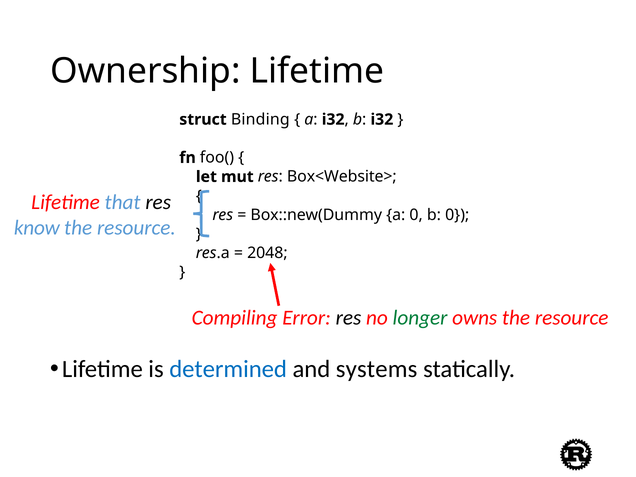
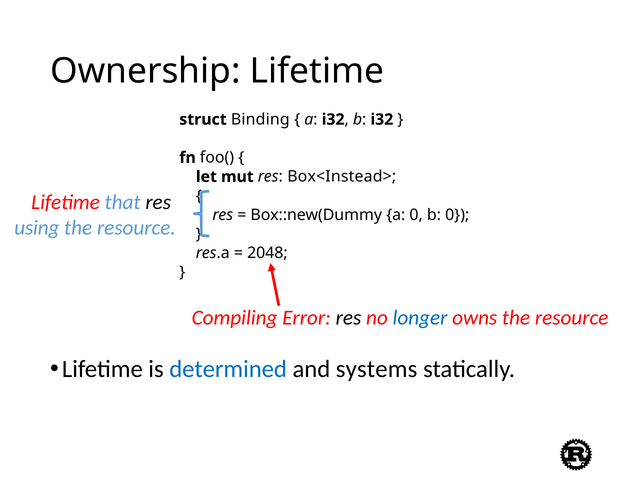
Box<Website>: Box<Website> -> Box<Instead>
know: know -> using
longer colour: green -> blue
